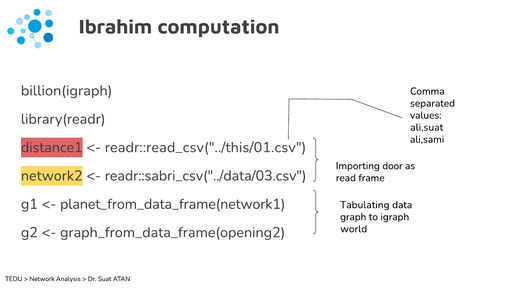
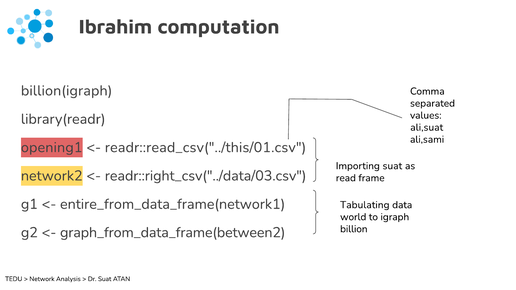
distance1: distance1 -> opening1
Importing door: door -> suat
readr::sabri_csv("../data/03.csv: readr::sabri_csv("../data/03.csv -> readr::right_csv("../data/03.csv
planet_from_data_frame(network1: planet_from_data_frame(network1 -> entire_from_data_frame(network1
graph: graph -> world
world: world -> billion
graph_from_data_frame(opening2: graph_from_data_frame(opening2 -> graph_from_data_frame(between2
